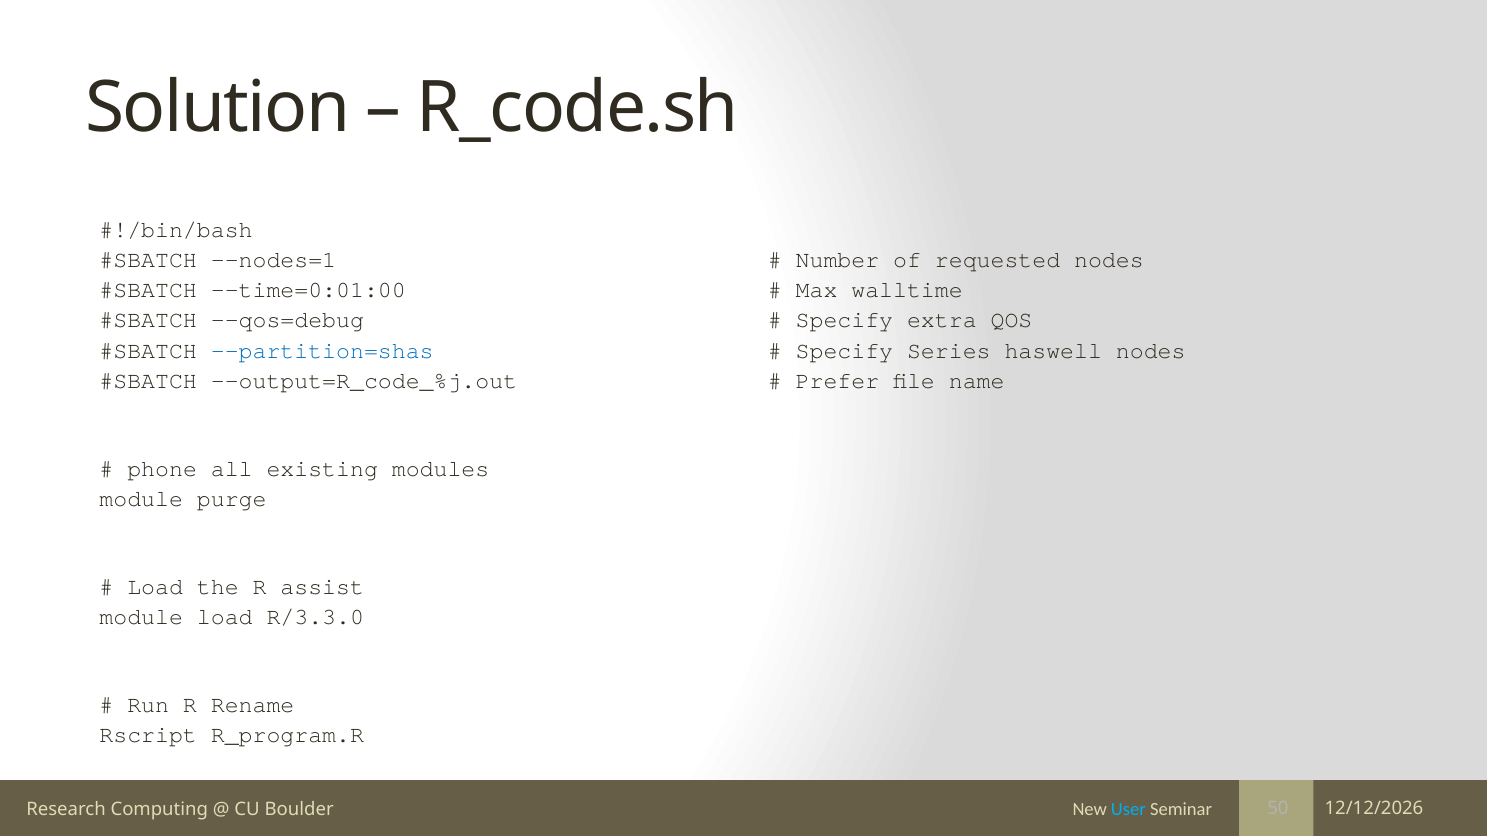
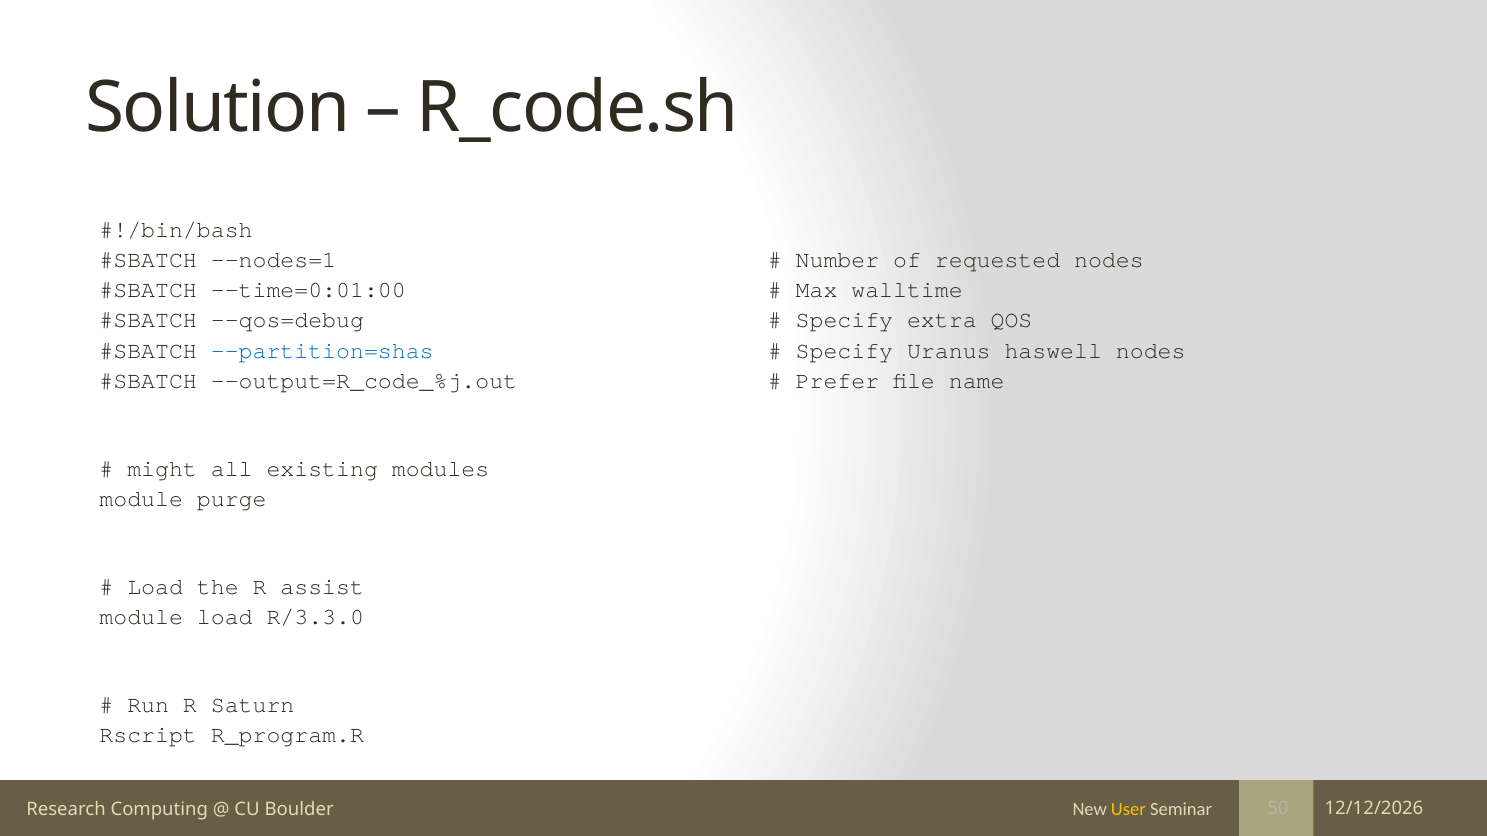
Series: Series -> Uranus
phone: phone -> might
Rename: Rename -> Saturn
User colour: light blue -> yellow
